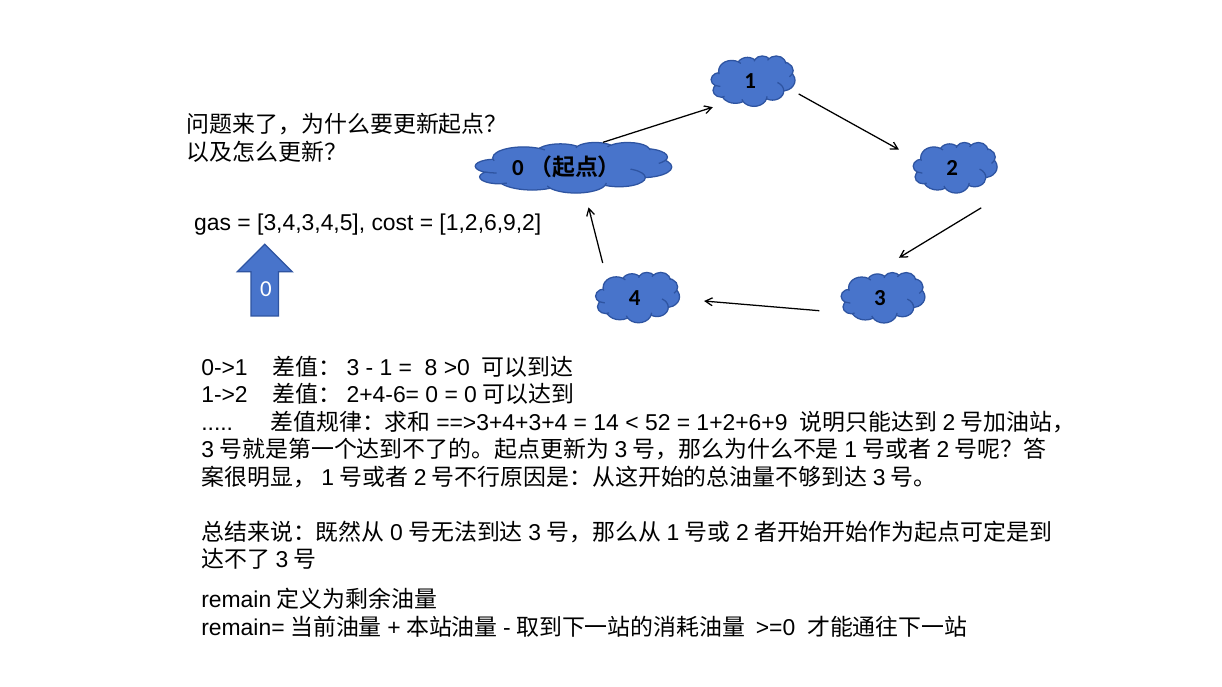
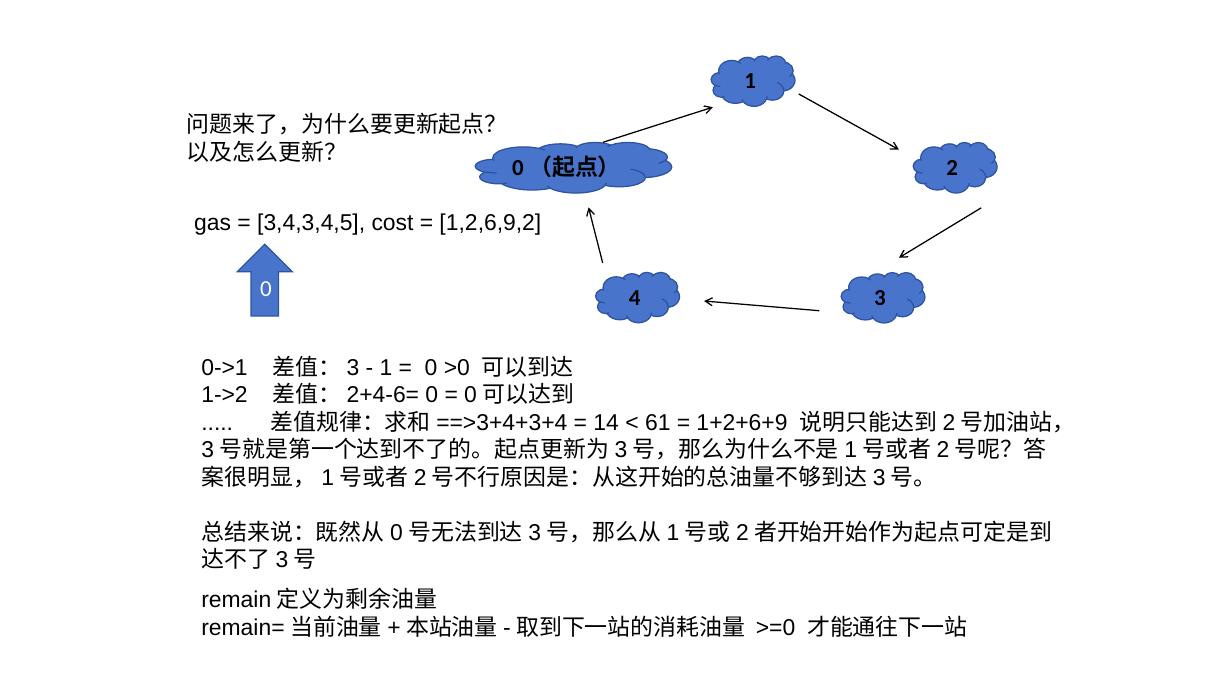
8 at (431, 368): 8 -> 0
52: 52 -> 61
